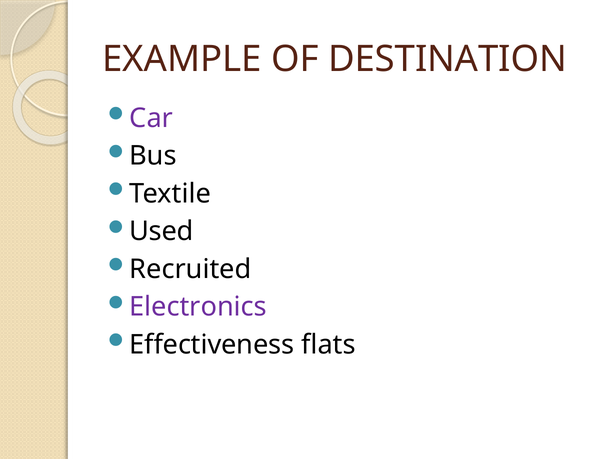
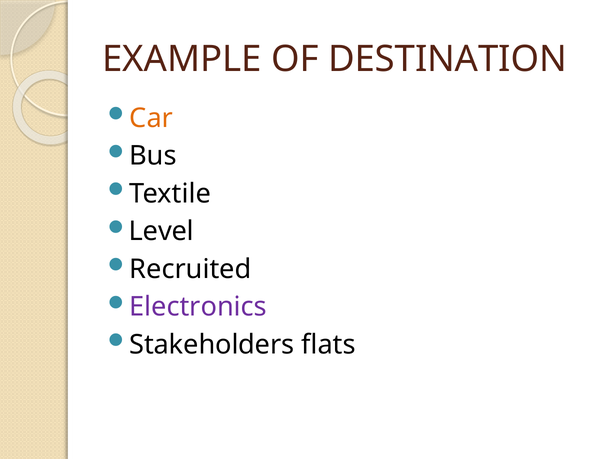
Car colour: purple -> orange
Used: Used -> Level
Effectiveness: Effectiveness -> Stakeholders
